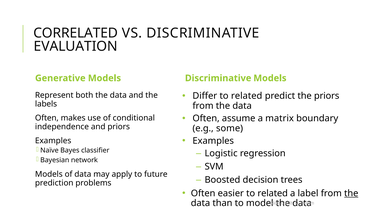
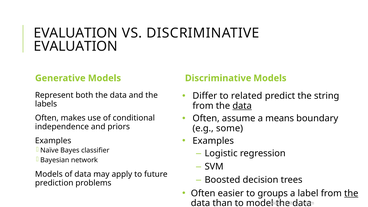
CORRELATED at (76, 33): CORRELATED -> EVALUATION
the priors: priors -> string
data at (242, 106) underline: none -> present
matrix: matrix -> means
easier to related: related -> groups
